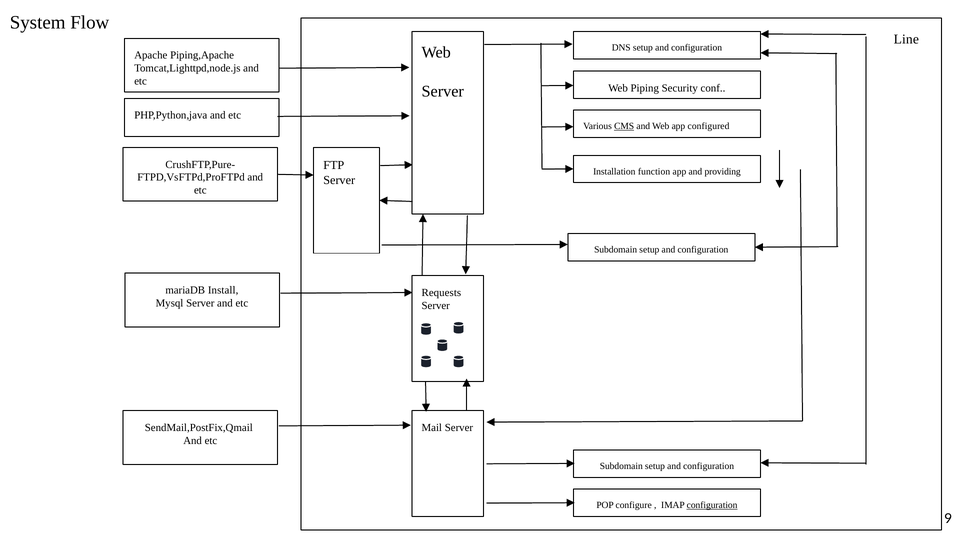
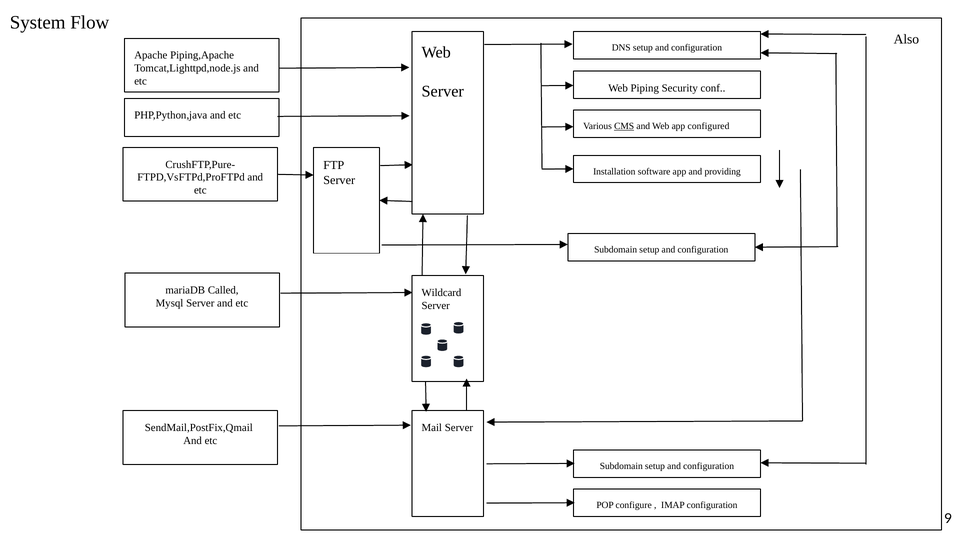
Line: Line -> Also
function: function -> software
Install: Install -> Called
Requests: Requests -> Wildcard
configuration at (712, 506) underline: present -> none
